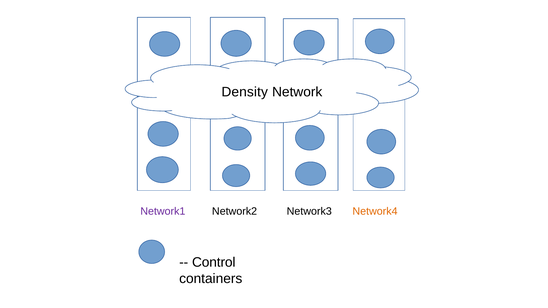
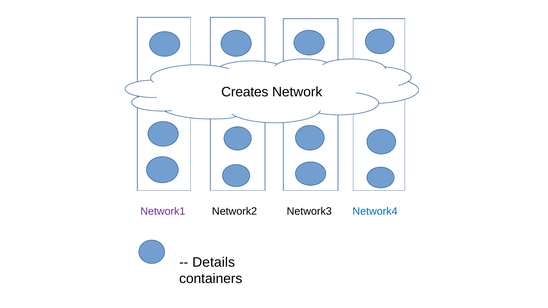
Density: Density -> Creates
Network4 colour: orange -> blue
Control: Control -> Details
